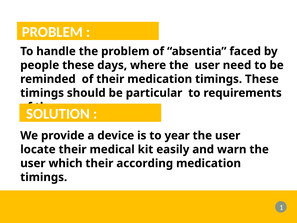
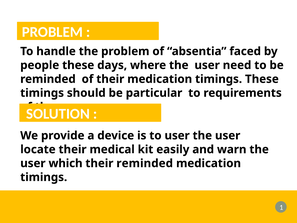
to year: year -> user
their according: according -> reminded
